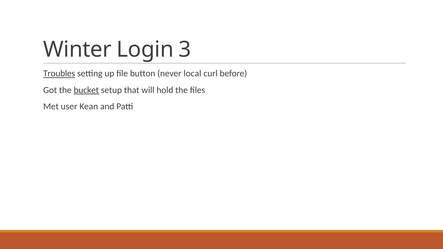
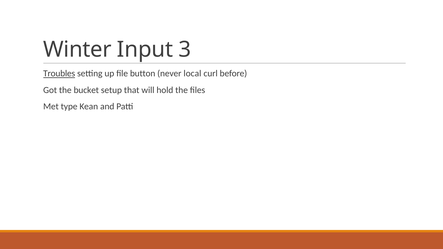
Login: Login -> Input
bucket underline: present -> none
user: user -> type
